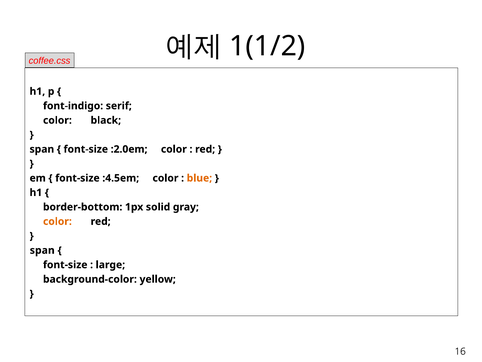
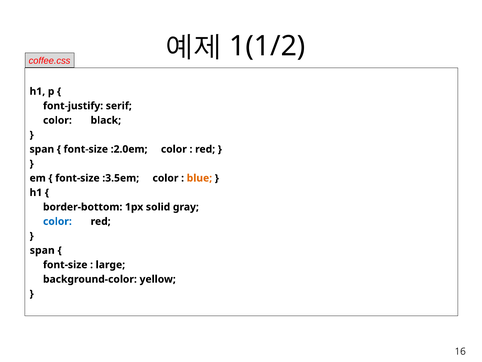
font-indigo: font-indigo -> font-justify
:4.5em: :4.5em -> :3.5em
color at (57, 221) colour: orange -> blue
